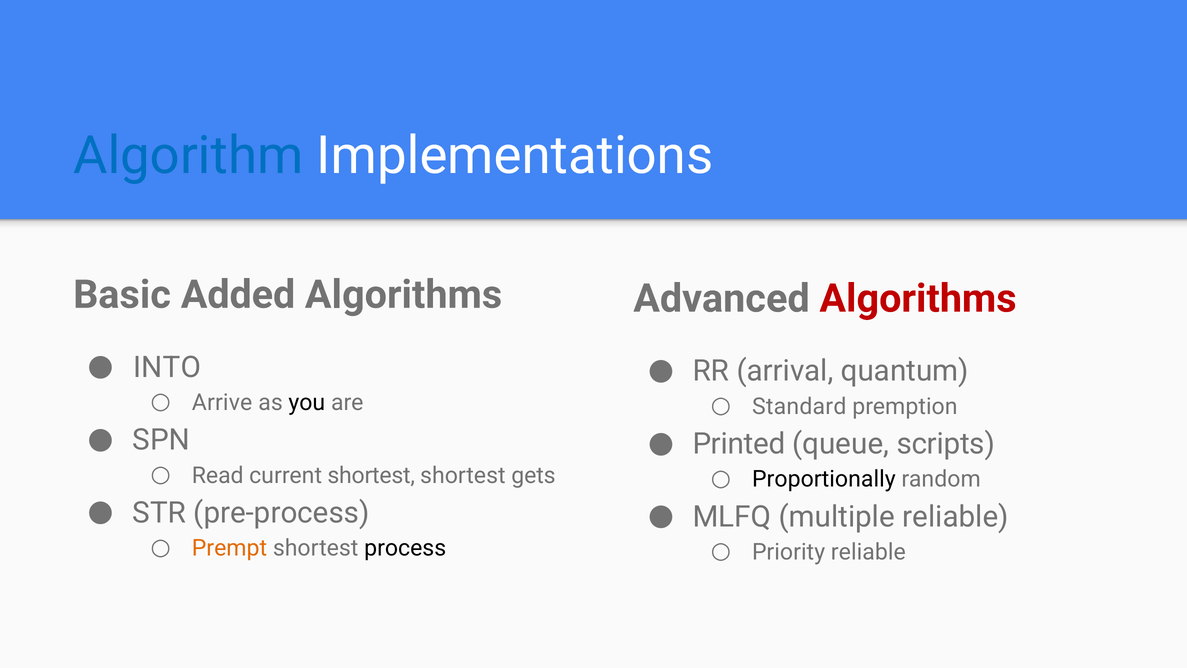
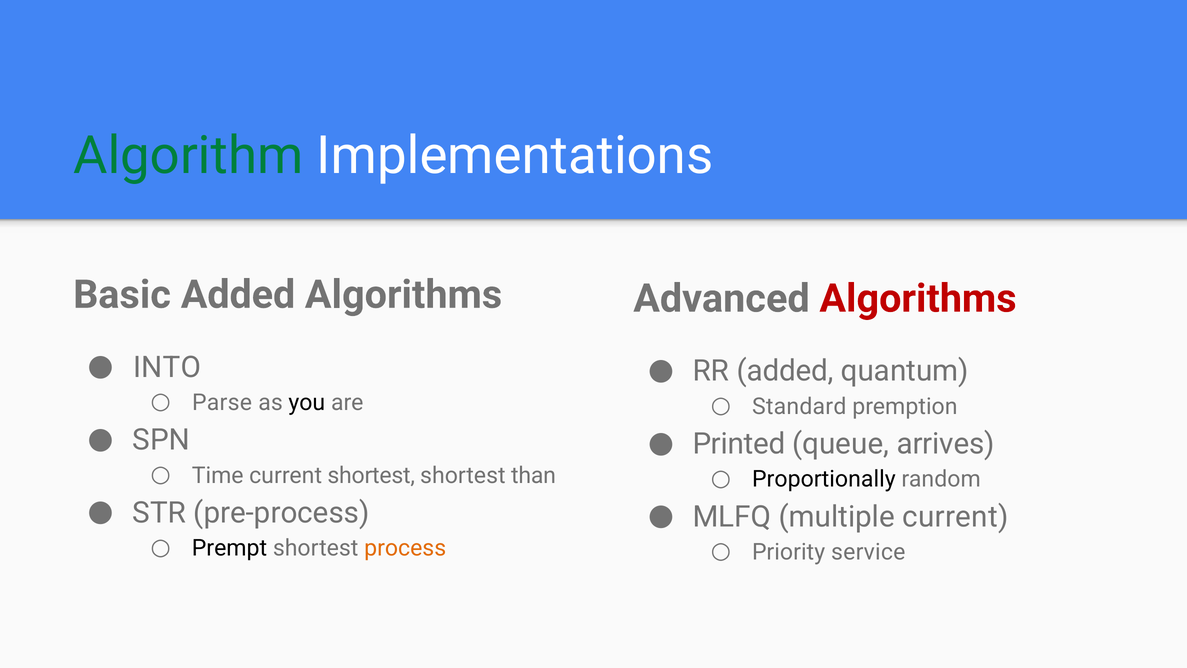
Algorithm colour: blue -> green
RR arrival: arrival -> added
Arrive: Arrive -> Parse
scripts: scripts -> arrives
Read: Read -> Time
gets: gets -> than
multiple reliable: reliable -> current
Prempt colour: orange -> black
process colour: black -> orange
Priority reliable: reliable -> service
